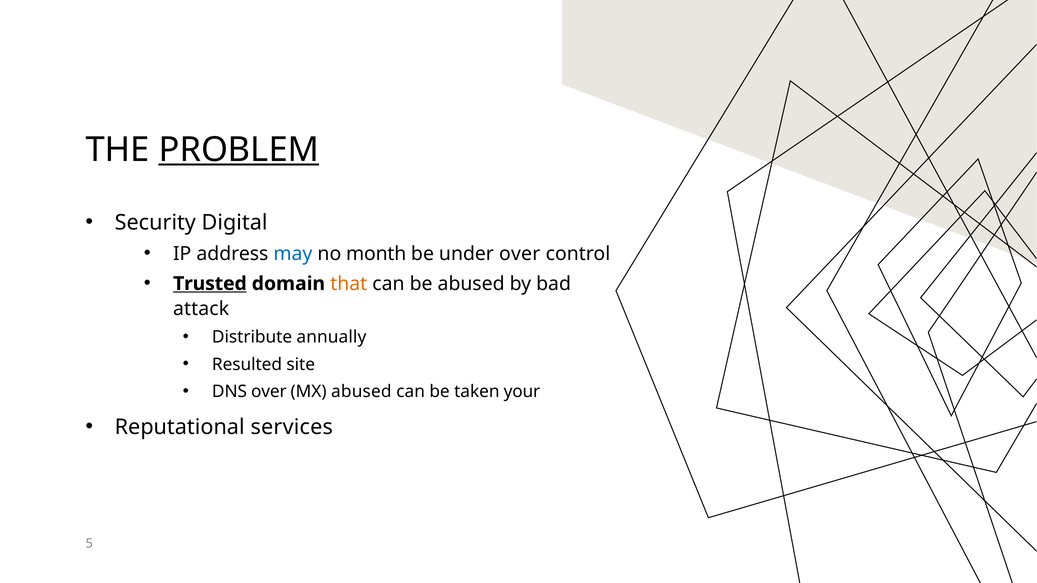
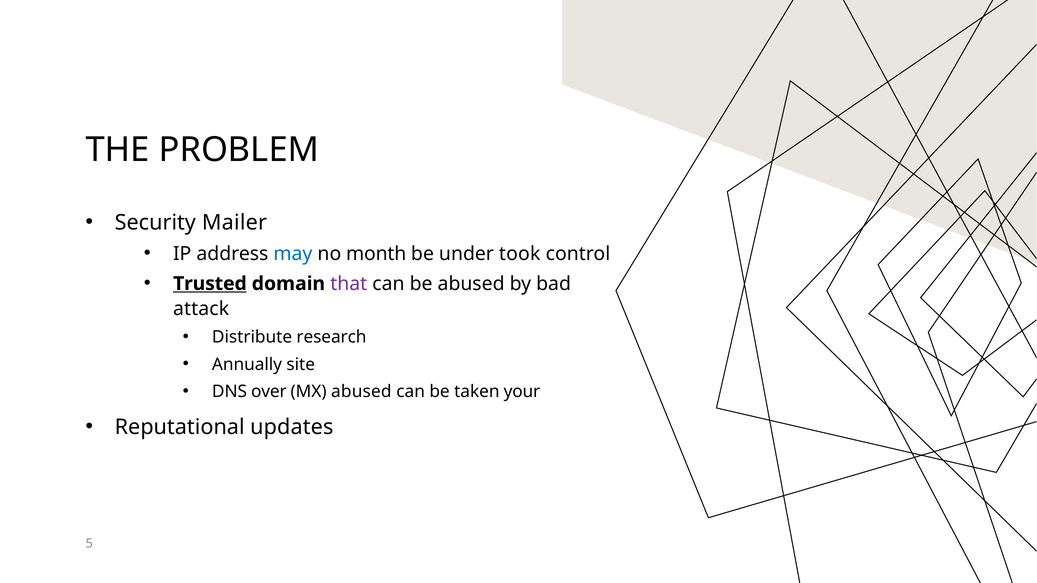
PROBLEM underline: present -> none
Digital: Digital -> Mailer
under over: over -> took
that colour: orange -> purple
annually: annually -> research
Resulted: Resulted -> Annually
services: services -> updates
